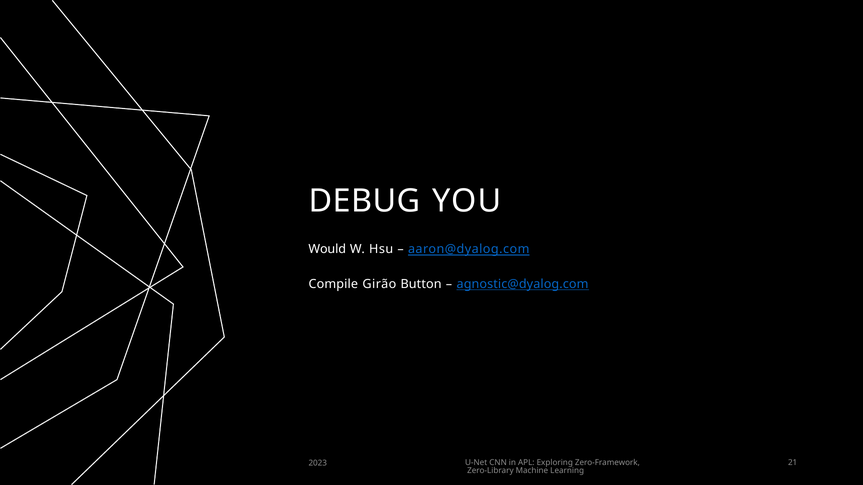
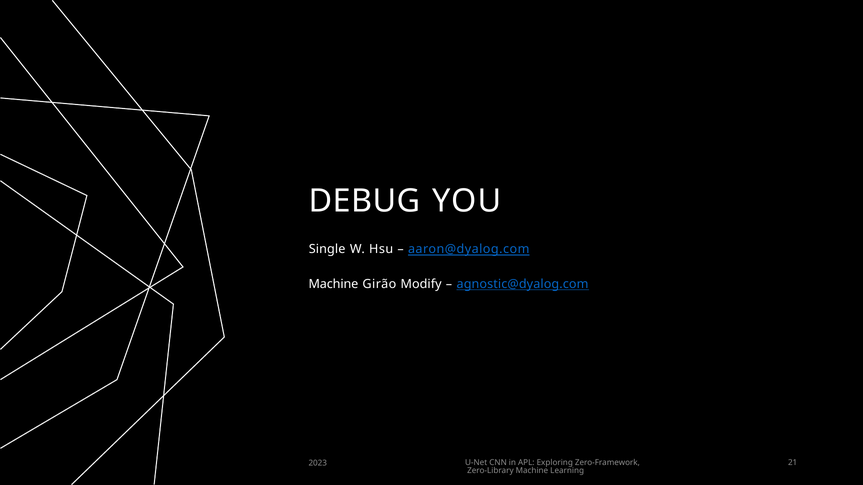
Would: Would -> Single
Compile at (333, 284): Compile -> Machine
Button: Button -> Modify
